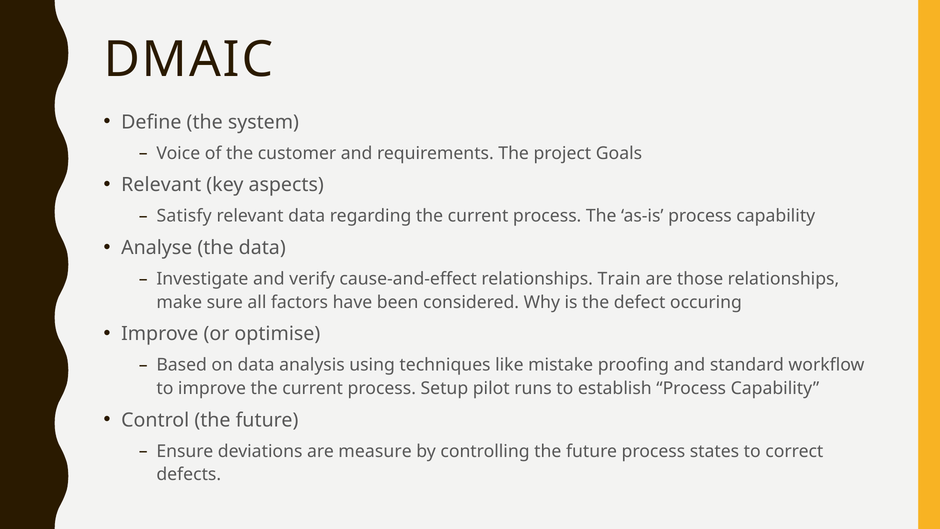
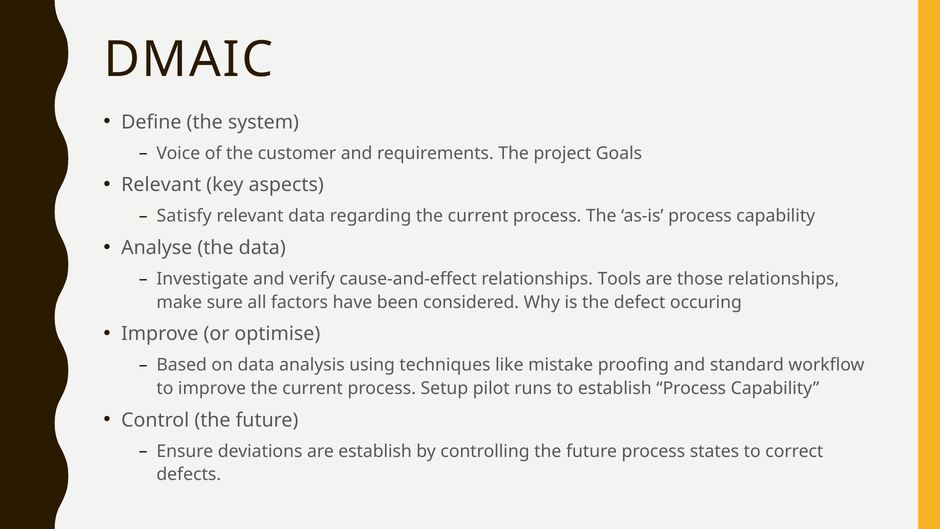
Train: Train -> Tools
are measure: measure -> establish
